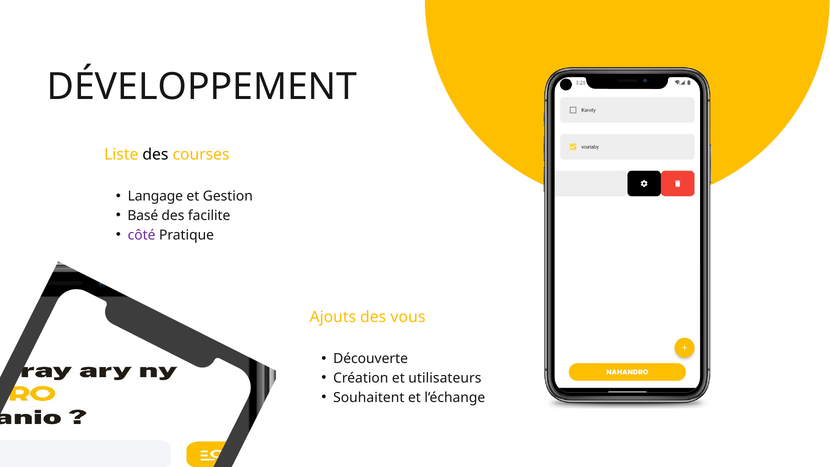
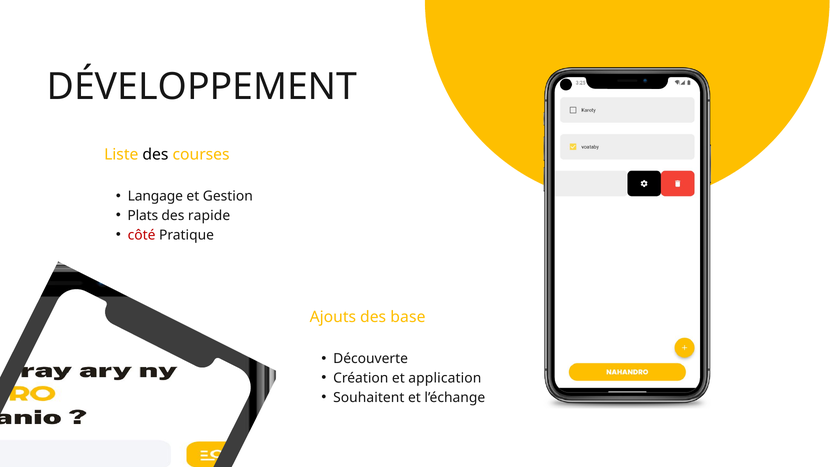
Basé: Basé -> Plats
facilite: facilite -> rapide
côté colour: purple -> red
vous: vous -> base
utilisateurs: utilisateurs -> application
